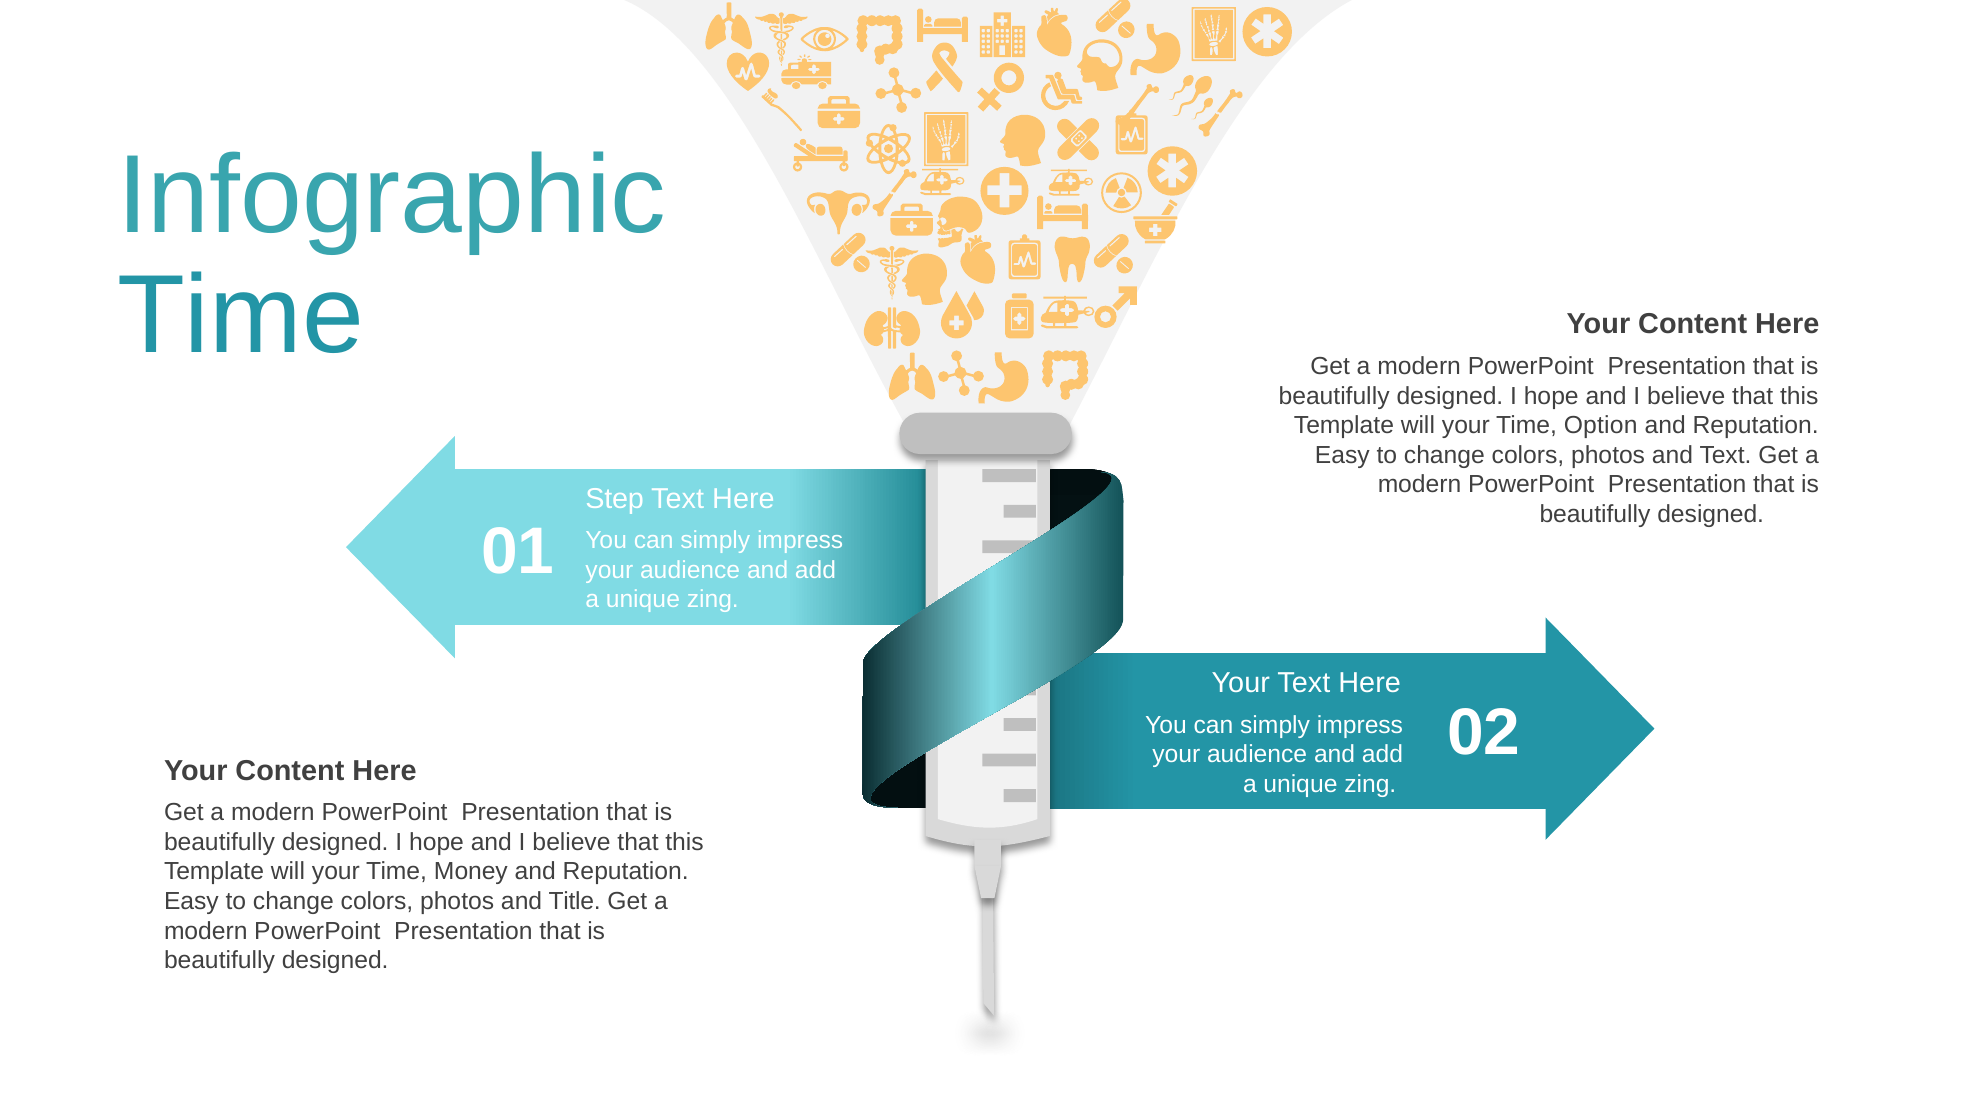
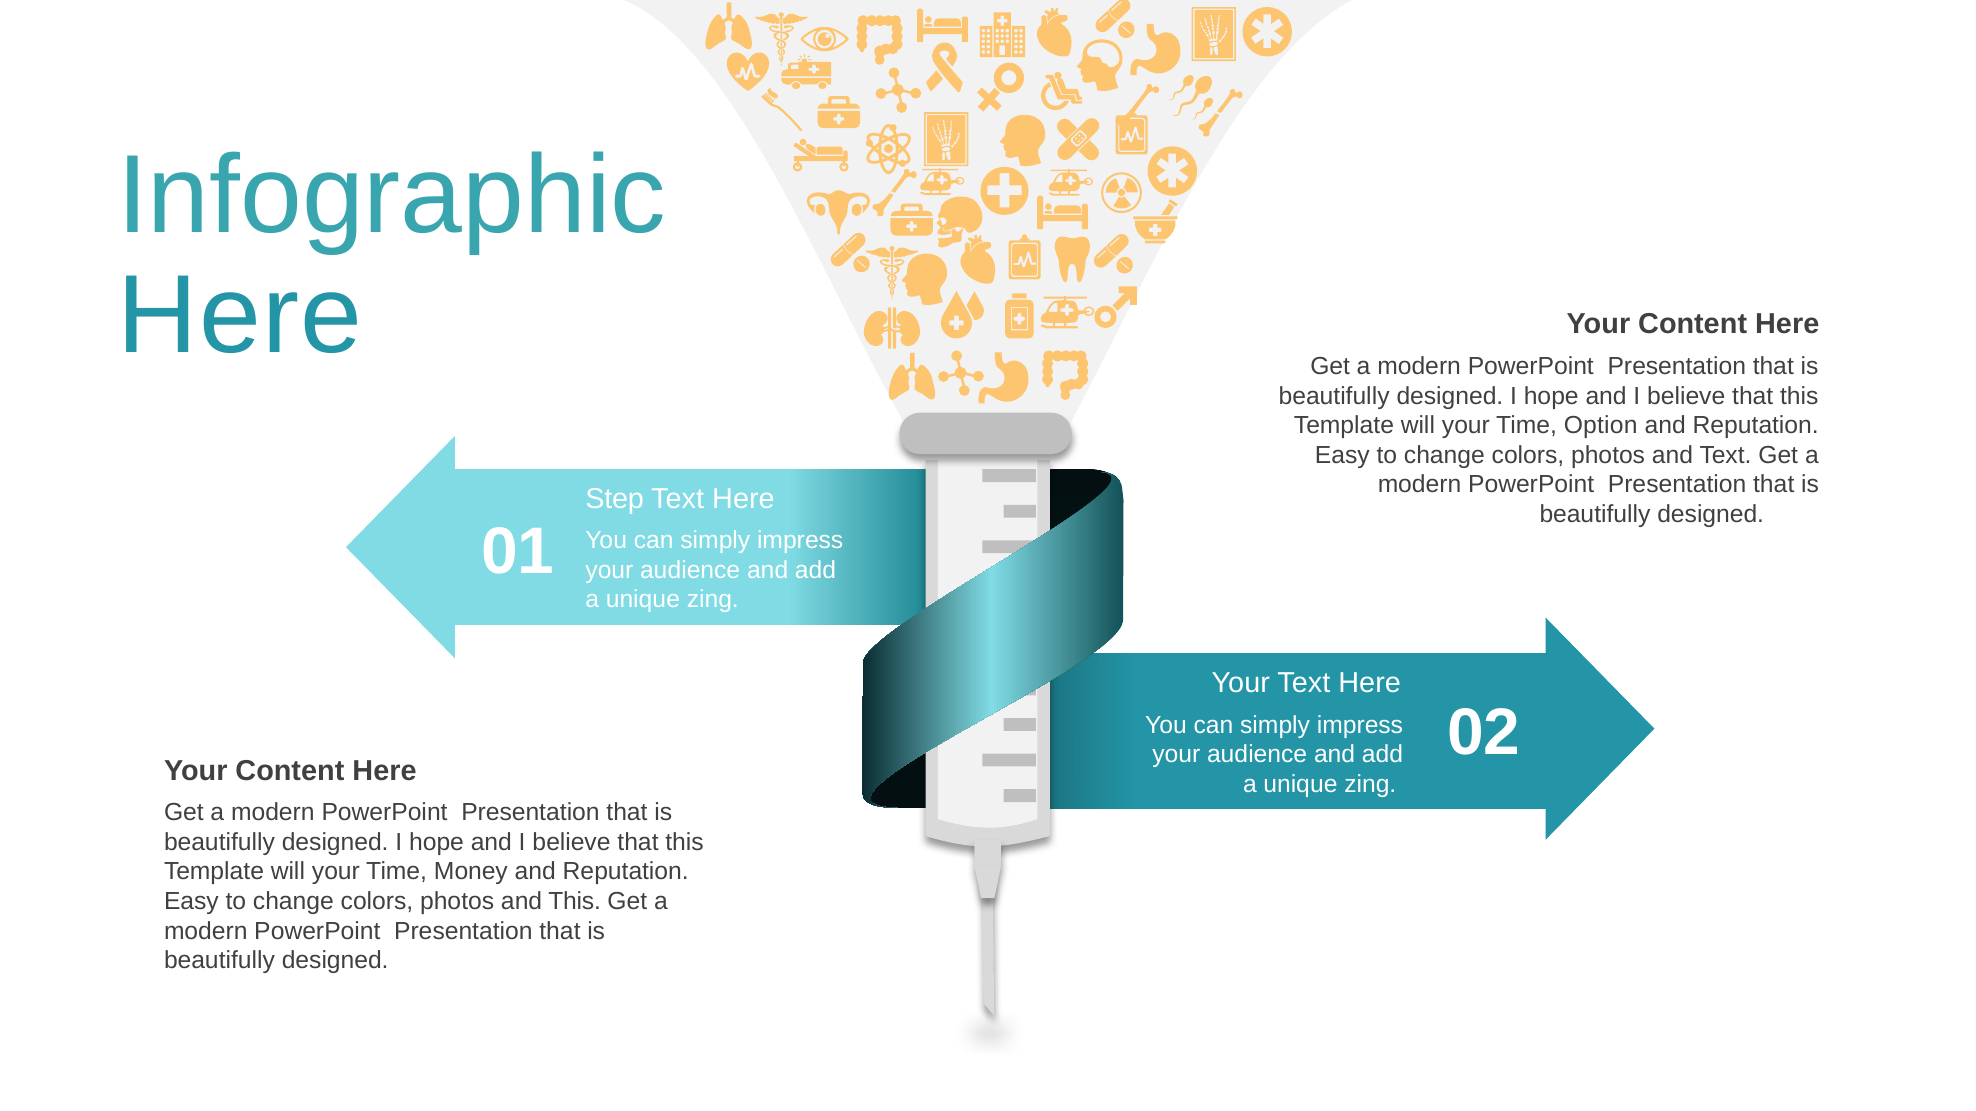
Time at (241, 316): Time -> Here
and Title: Title -> This
